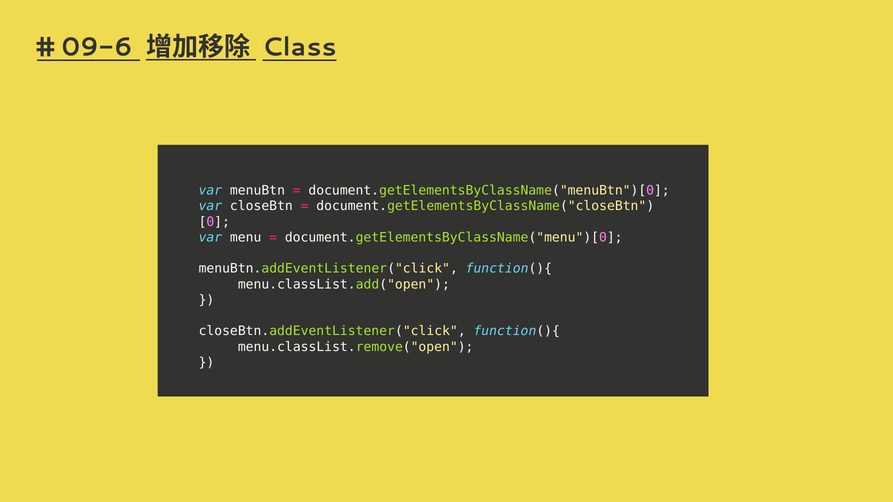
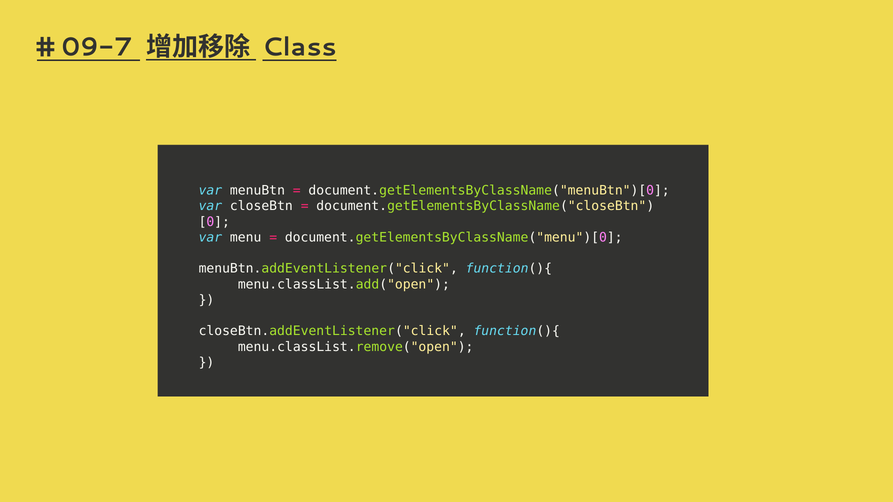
09-6: 09-6 -> 09-7
